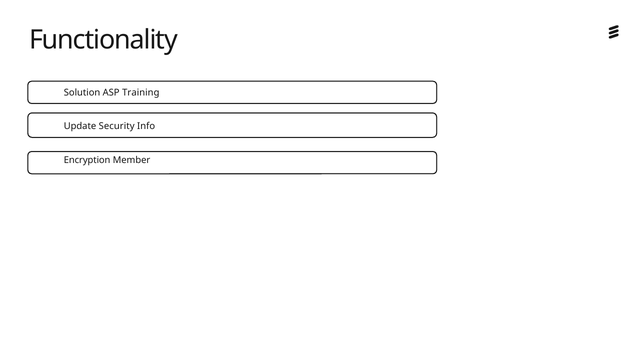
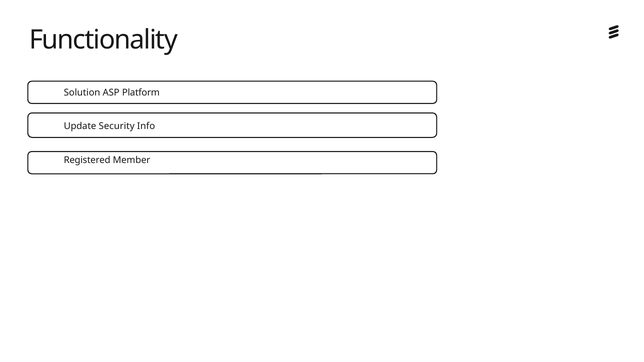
Training: Training -> Platform
Encryption: Encryption -> Registered
